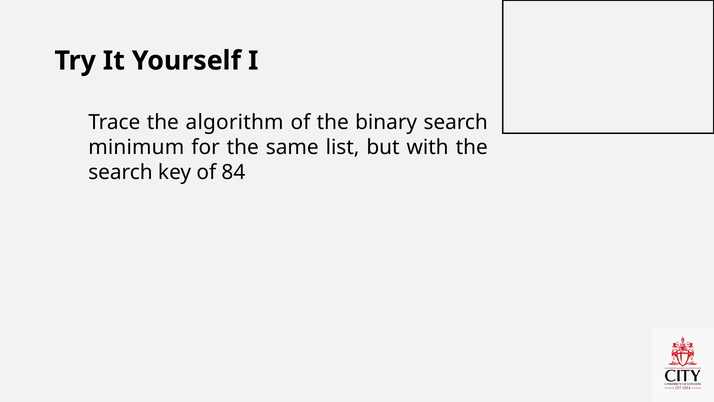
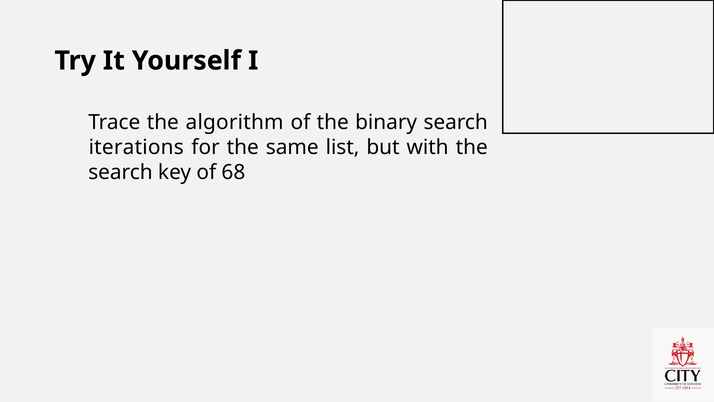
minimum: minimum -> iterations
84: 84 -> 68
